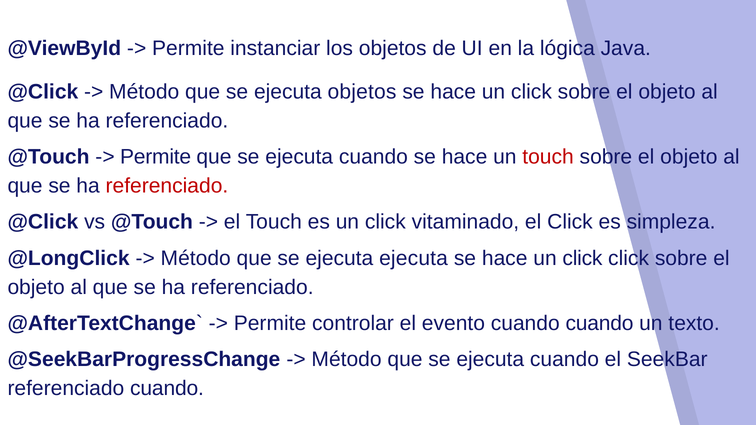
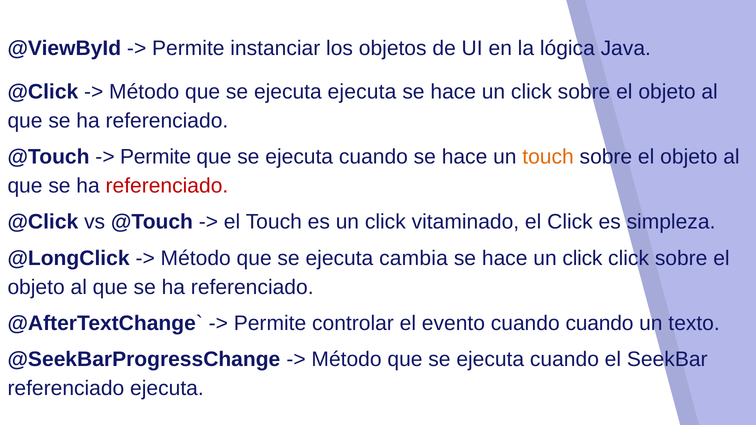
ejecuta objetos: objetos -> ejecuta
touch at (548, 157) colour: red -> orange
ejecuta ejecuta: ejecuta -> cambia
referenciado cuando: cuando -> ejecuta
